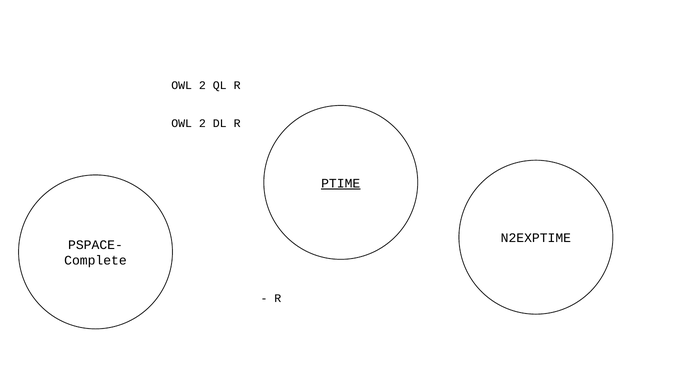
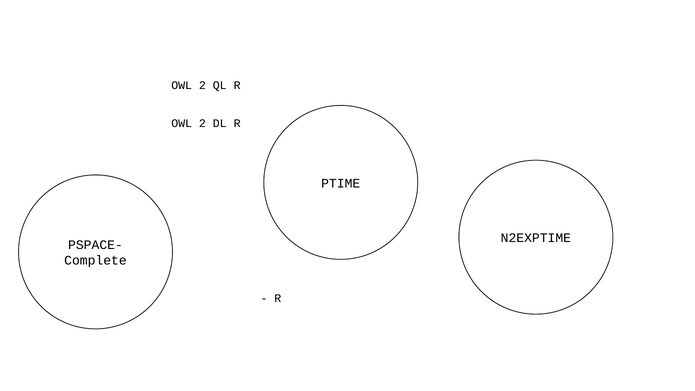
PTIME underline: present -> none
